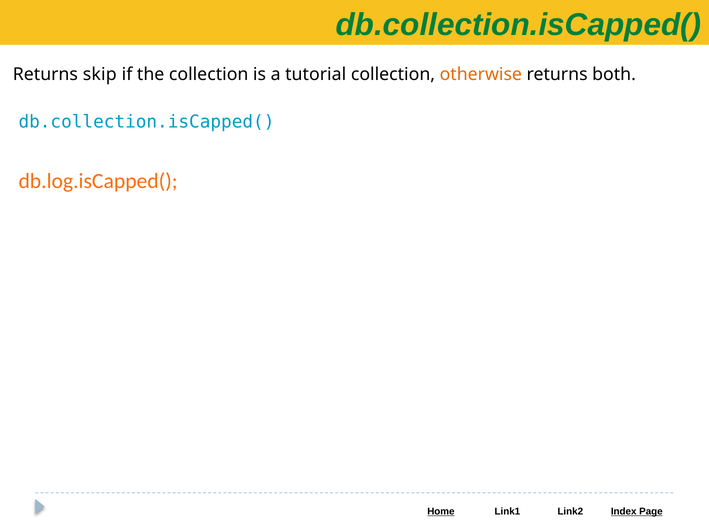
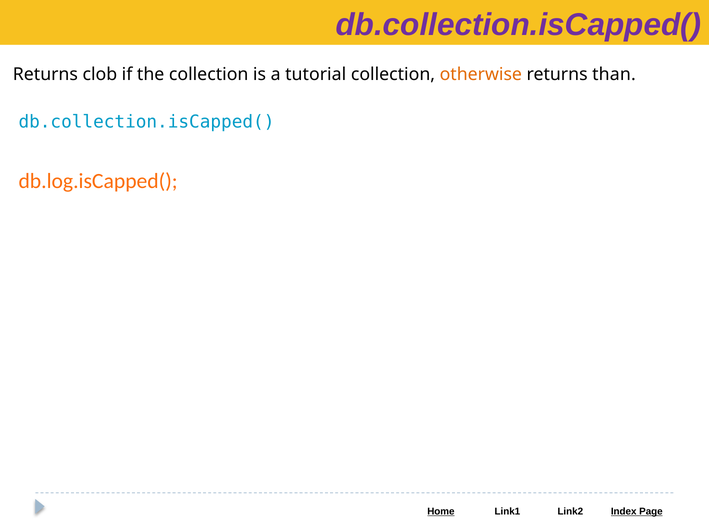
db.collection.isCapped( at (519, 25) colour: green -> purple
skip: skip -> clob
both: both -> than
